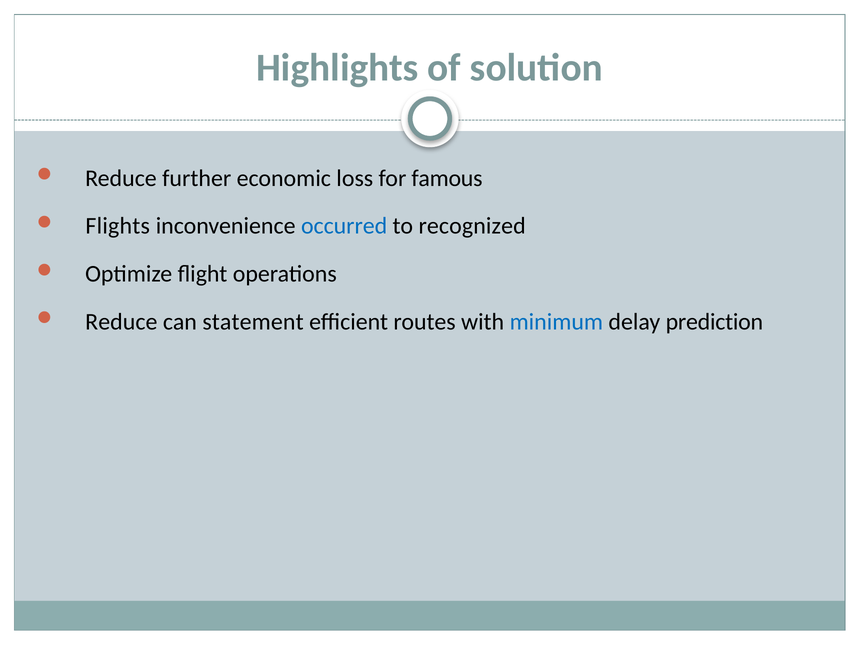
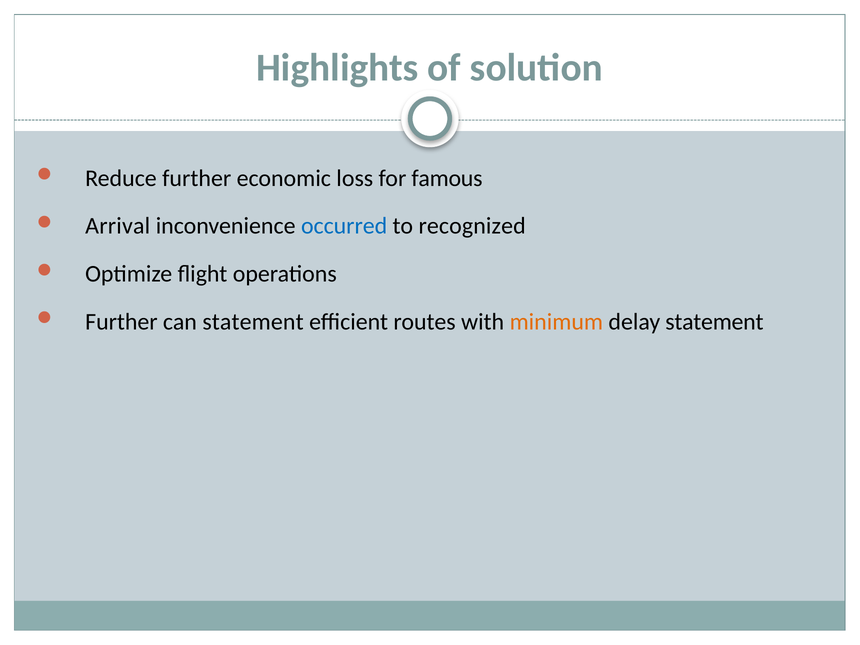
Flights: Flights -> Arrival
Reduce at (121, 322): Reduce -> Further
minimum colour: blue -> orange
delay prediction: prediction -> statement
